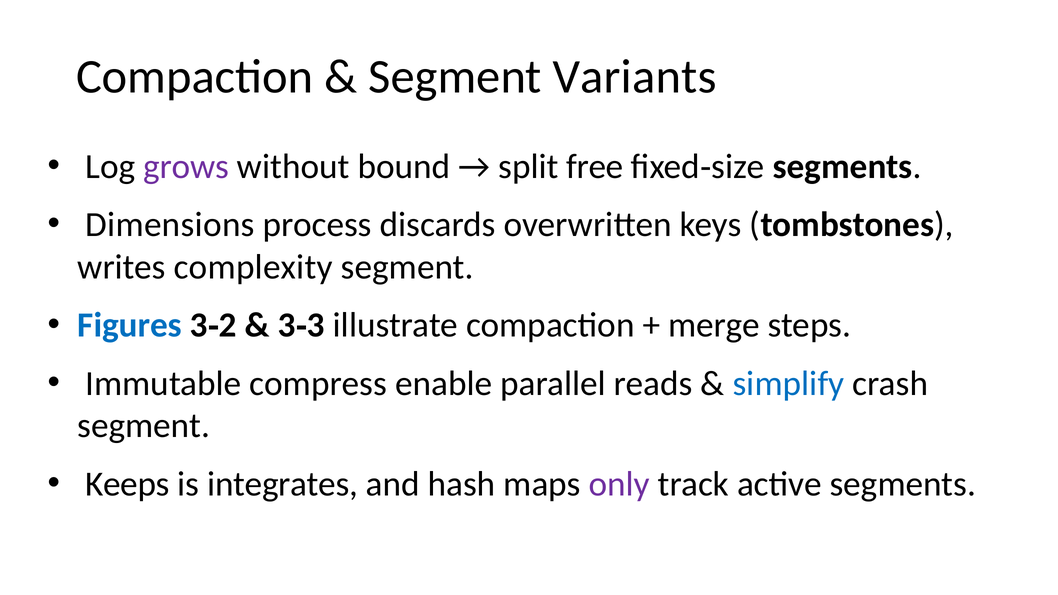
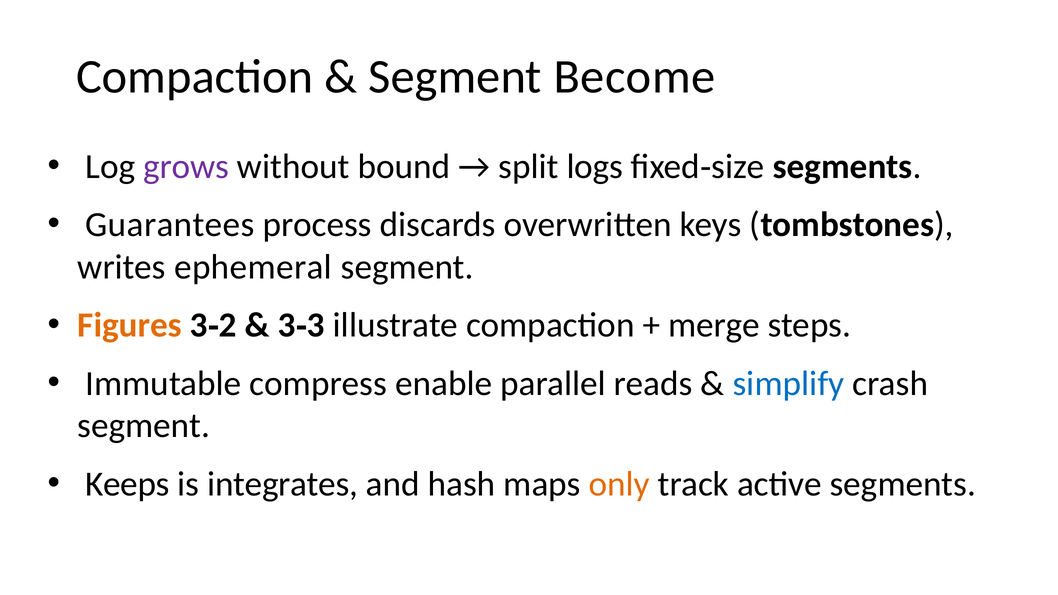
Variants: Variants -> Become
free: free -> logs
Dimensions: Dimensions -> Guarantees
complexity: complexity -> ephemeral
Figures colour: blue -> orange
only colour: purple -> orange
